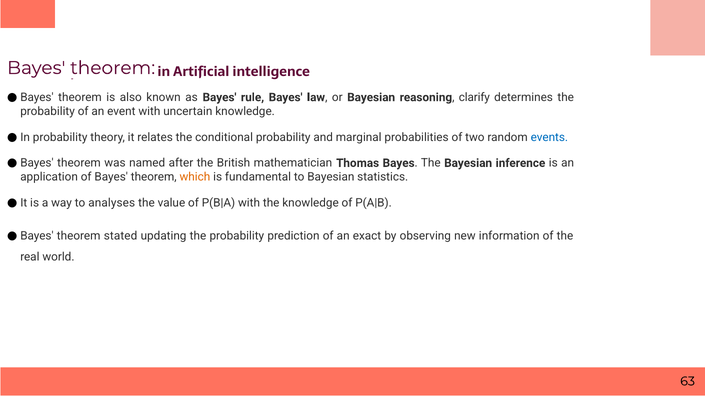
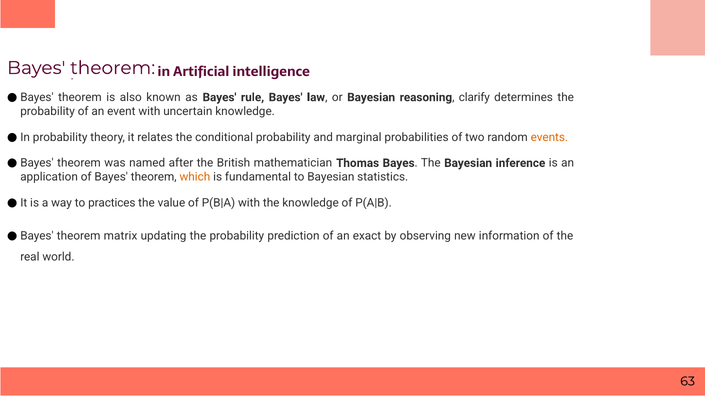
events colour: blue -> orange
analyses: analyses -> practices
stated: stated -> matrix
